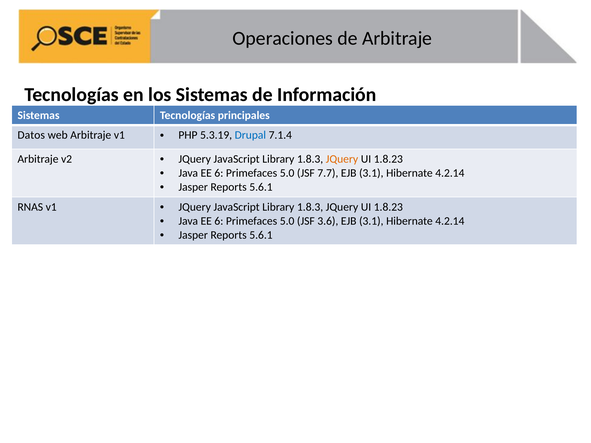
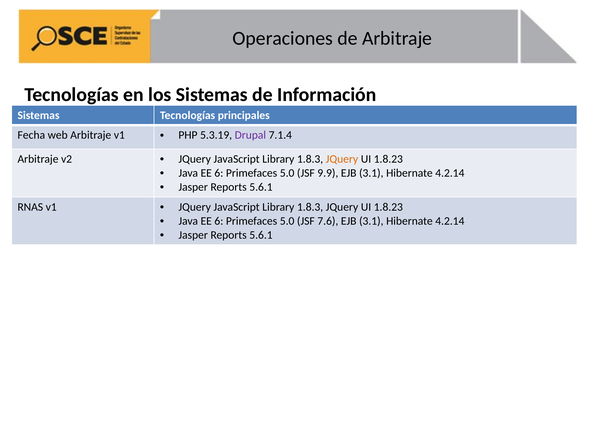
Datos: Datos -> Fecha
Drupal colour: blue -> purple
7.7: 7.7 -> 9.9
3.6: 3.6 -> 7.6
